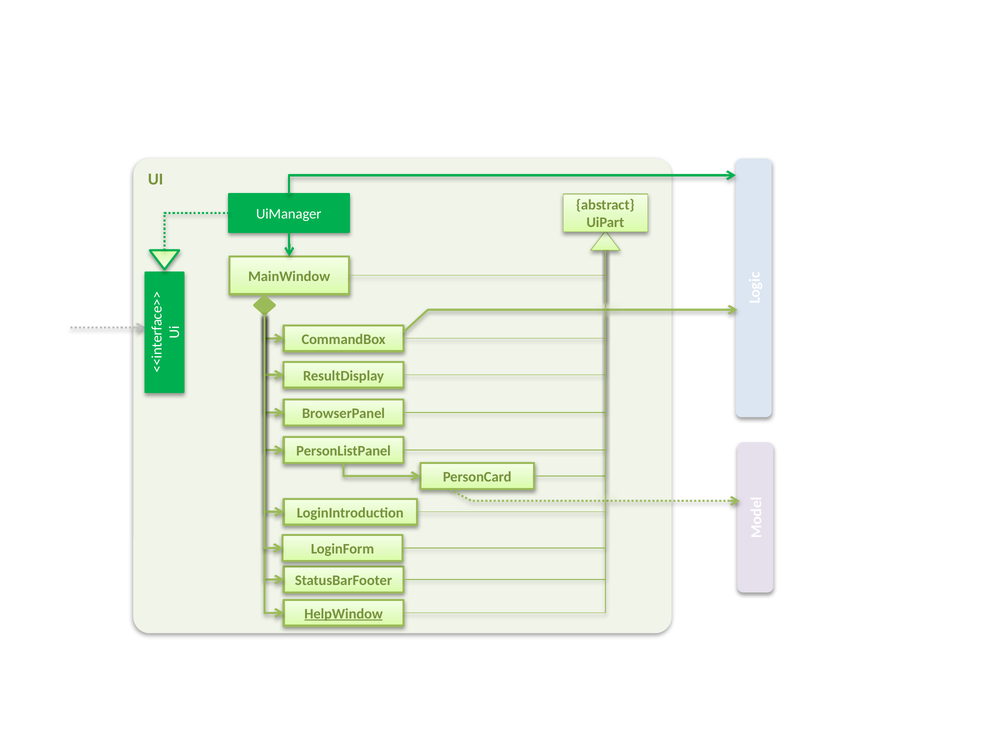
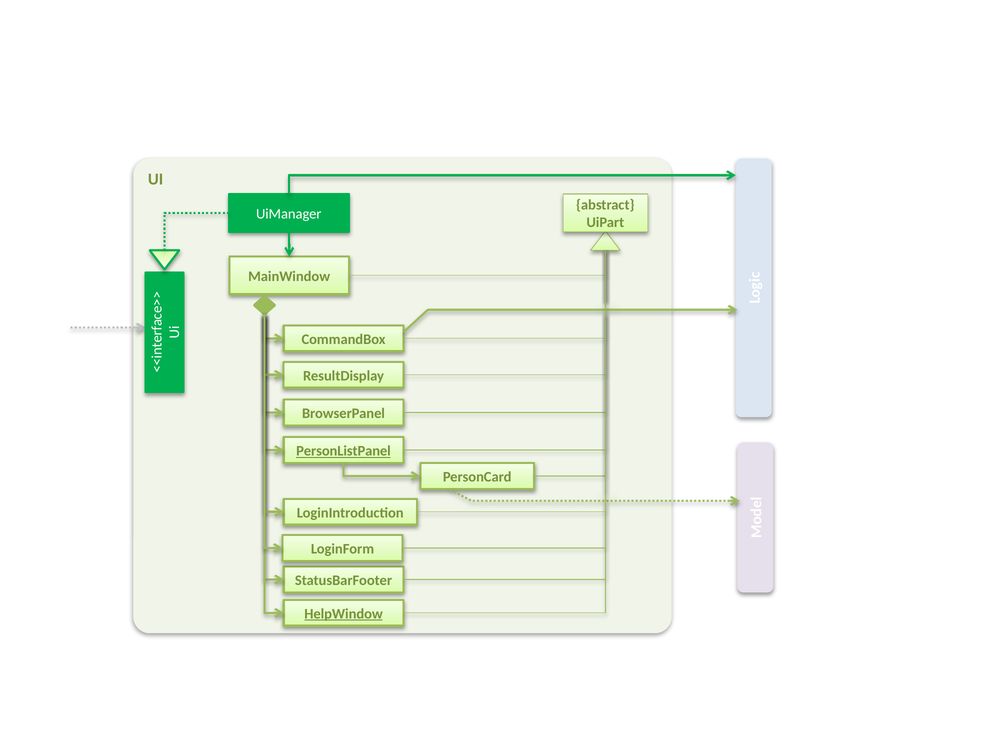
PersonListPanel underline: none -> present
